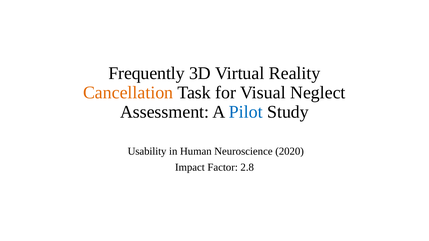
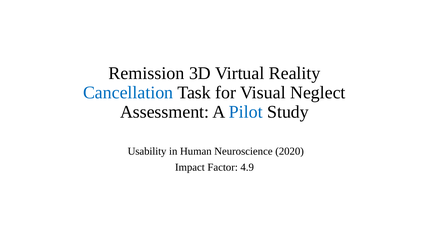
Frequently: Frequently -> Remission
Cancellation colour: orange -> blue
2.8: 2.8 -> 4.9
